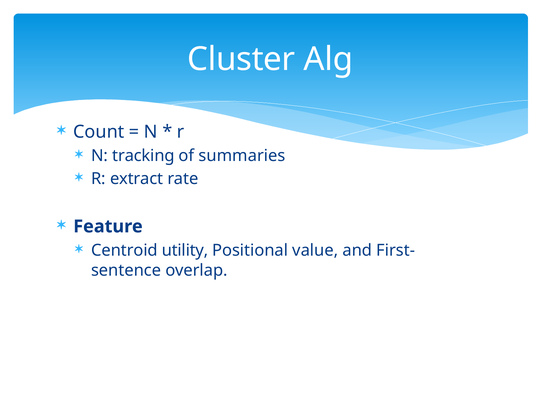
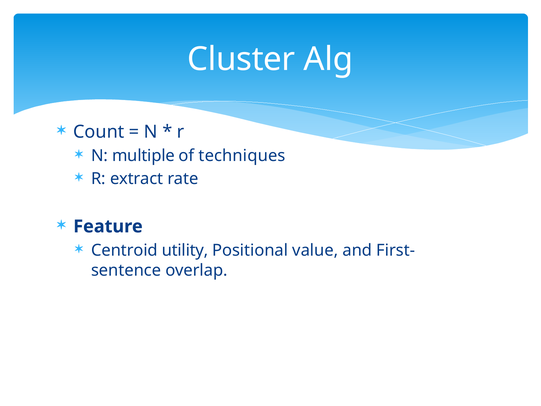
tracking: tracking -> multiple
summaries: summaries -> techniques
